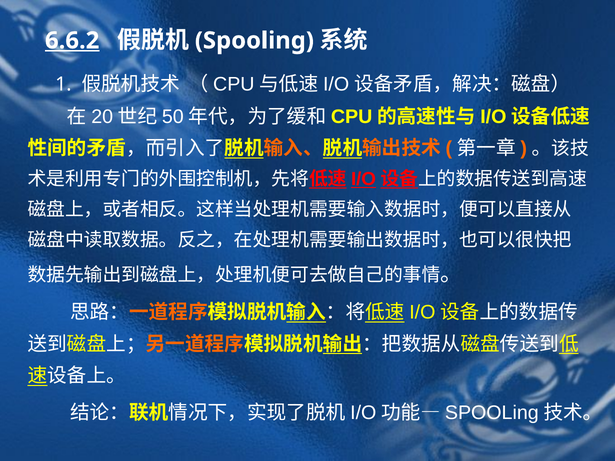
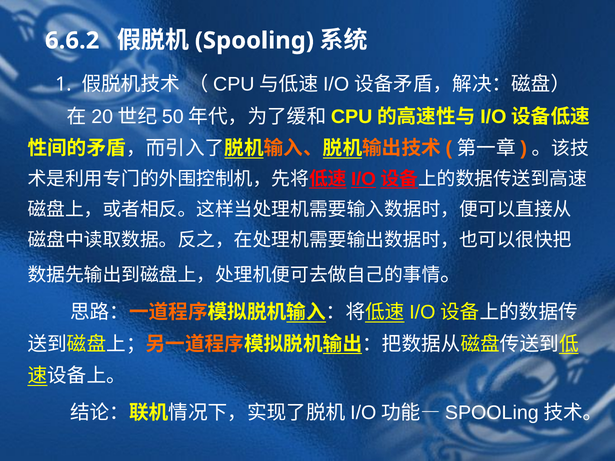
6.6.2 underline: present -> none
